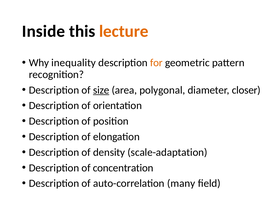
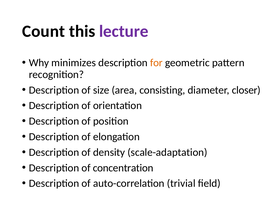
Inside: Inside -> Count
lecture colour: orange -> purple
inequality: inequality -> minimizes
size underline: present -> none
polygonal: polygonal -> consisting
many: many -> trivial
